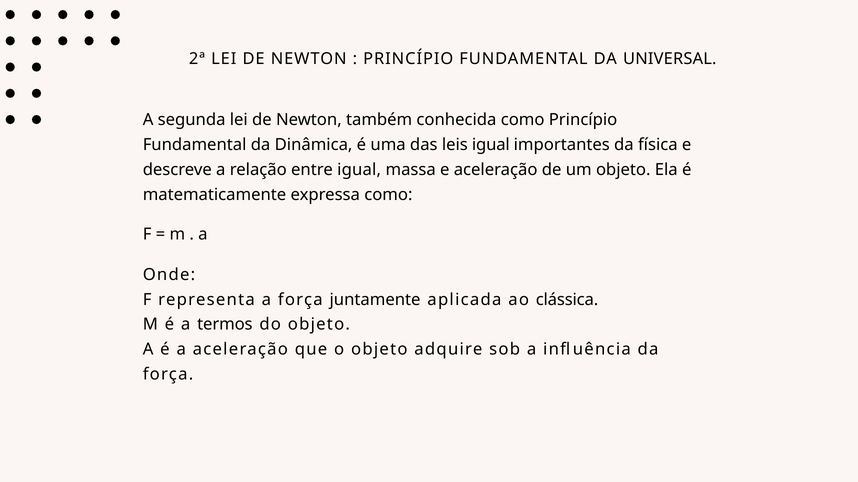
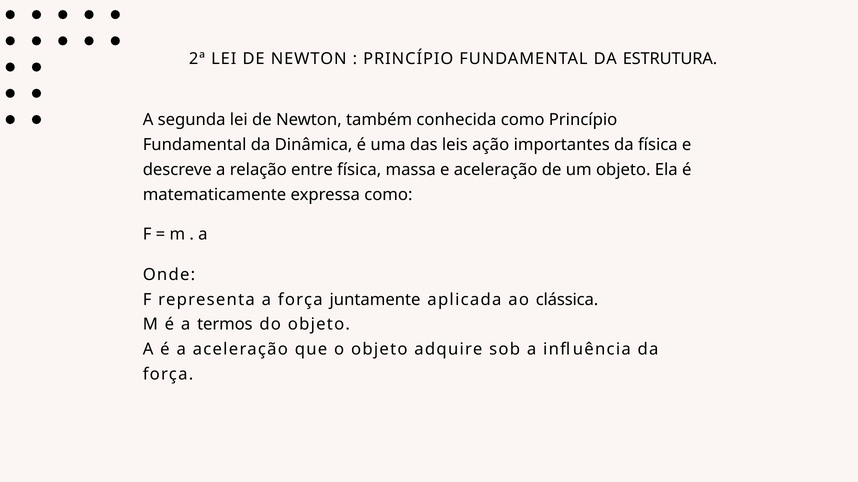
UNIVERSAL: UNIVERSAL -> ESTRUTURA
leis igual: igual -> ação
entre igual: igual -> física
